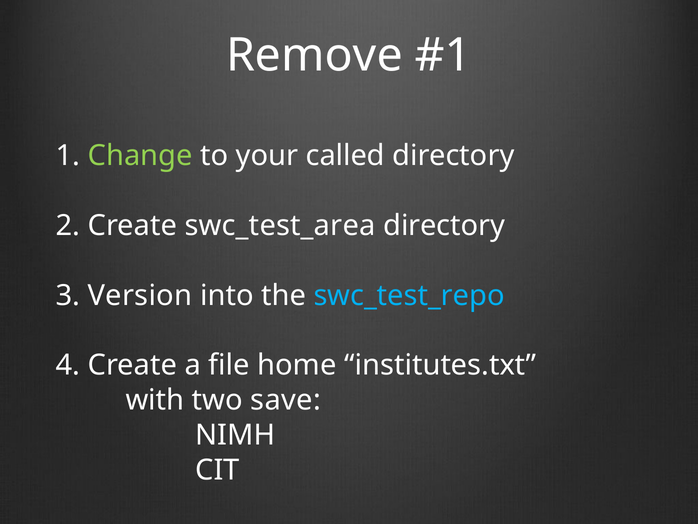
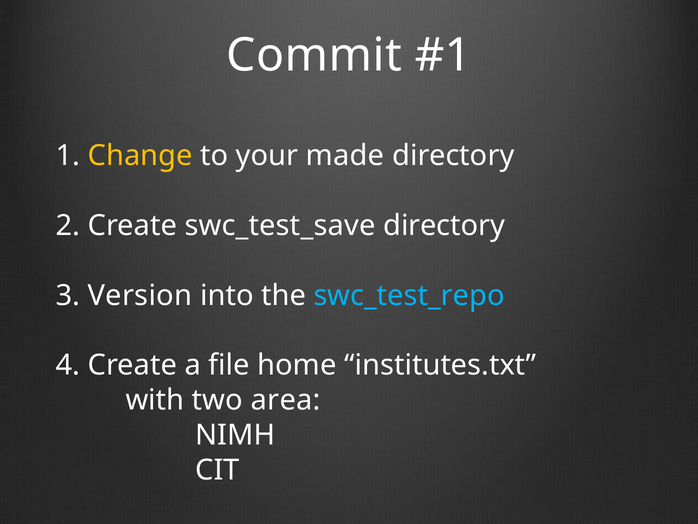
Remove: Remove -> Commit
Change colour: light green -> yellow
called: called -> made
swc_test_area: swc_test_area -> swc_test_save
save: save -> area
